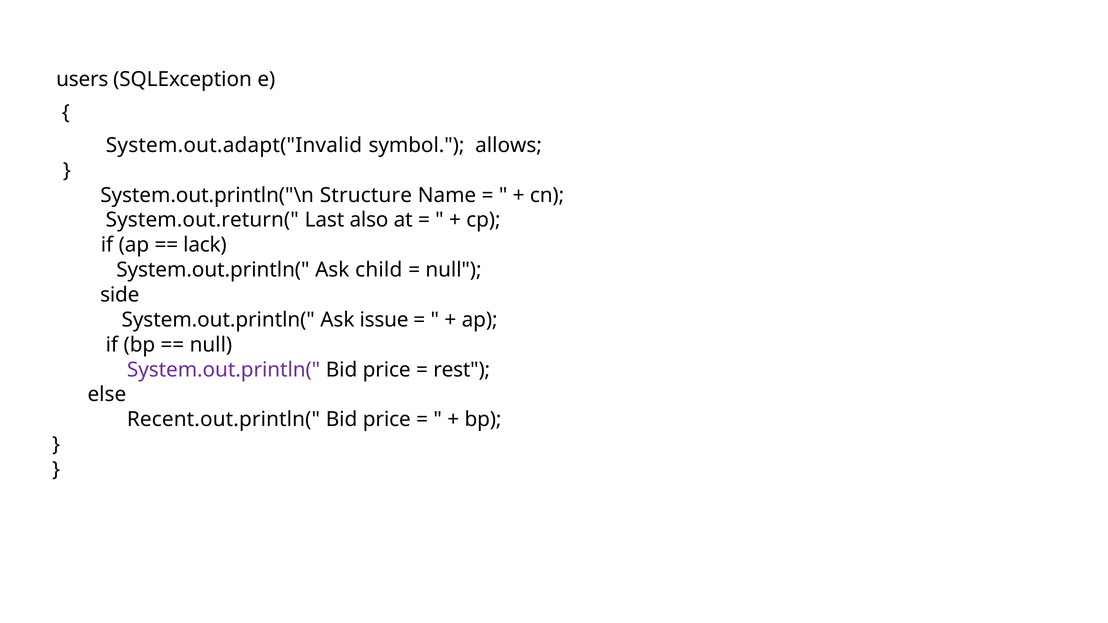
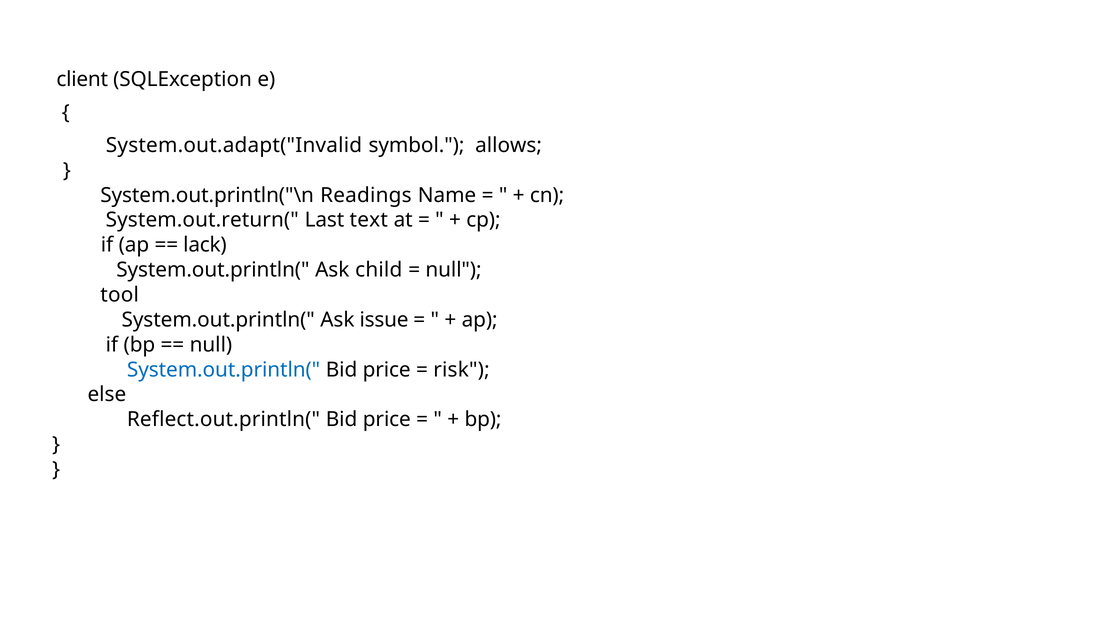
users: users -> client
Structure: Structure -> Readings
also: also -> text
side: side -> tool
System.out.println( at (224, 370) colour: purple -> blue
rest: rest -> risk
Recent.out.println(: Recent.out.println( -> Reflect.out.println(
